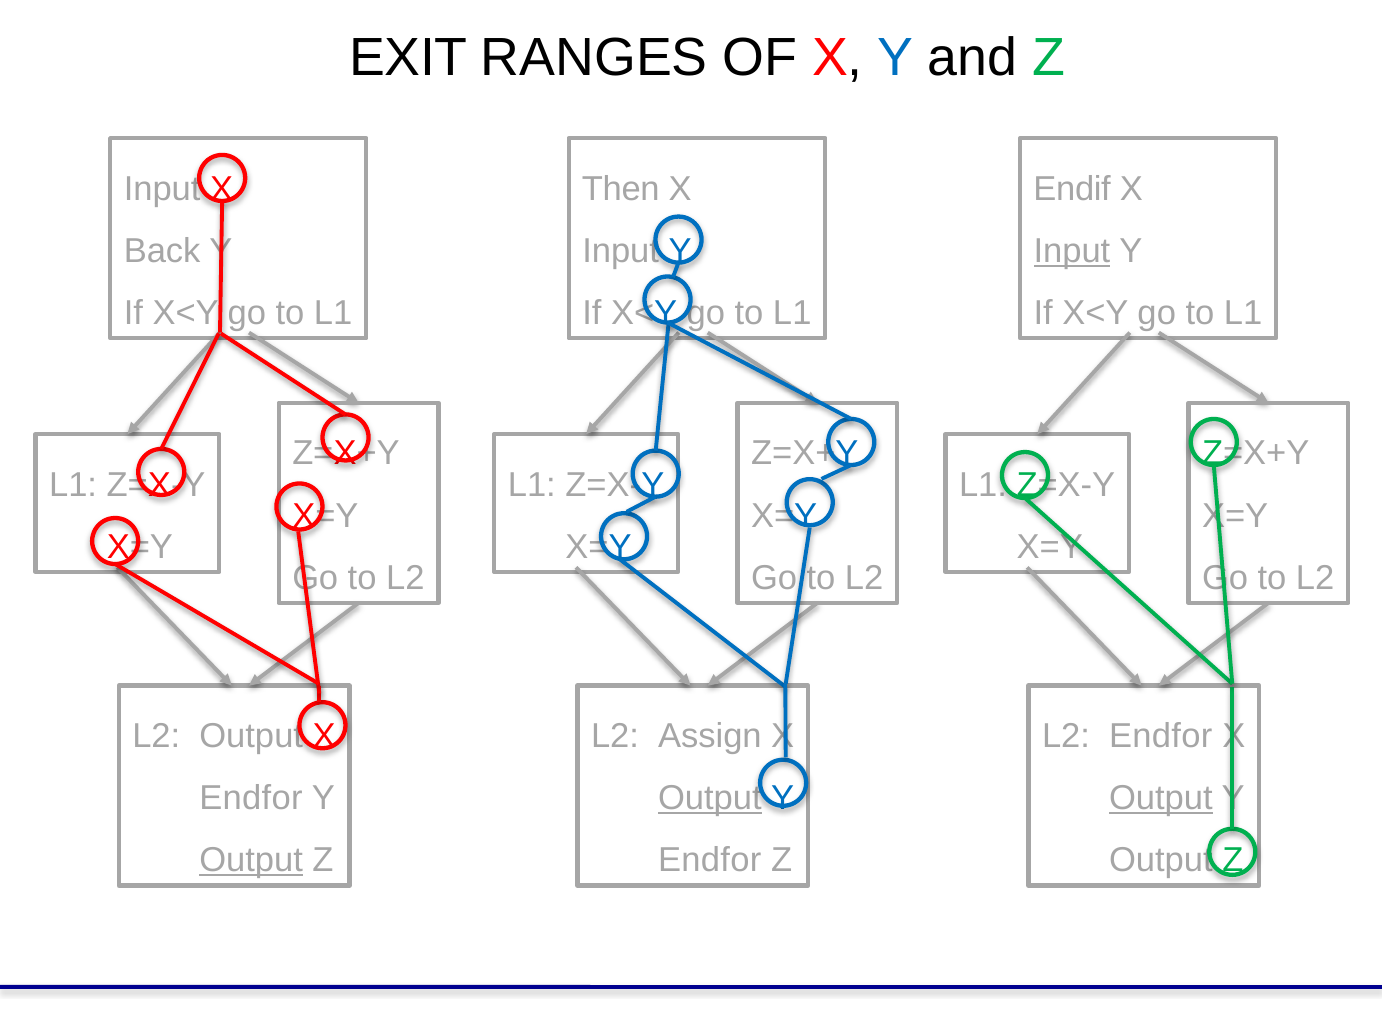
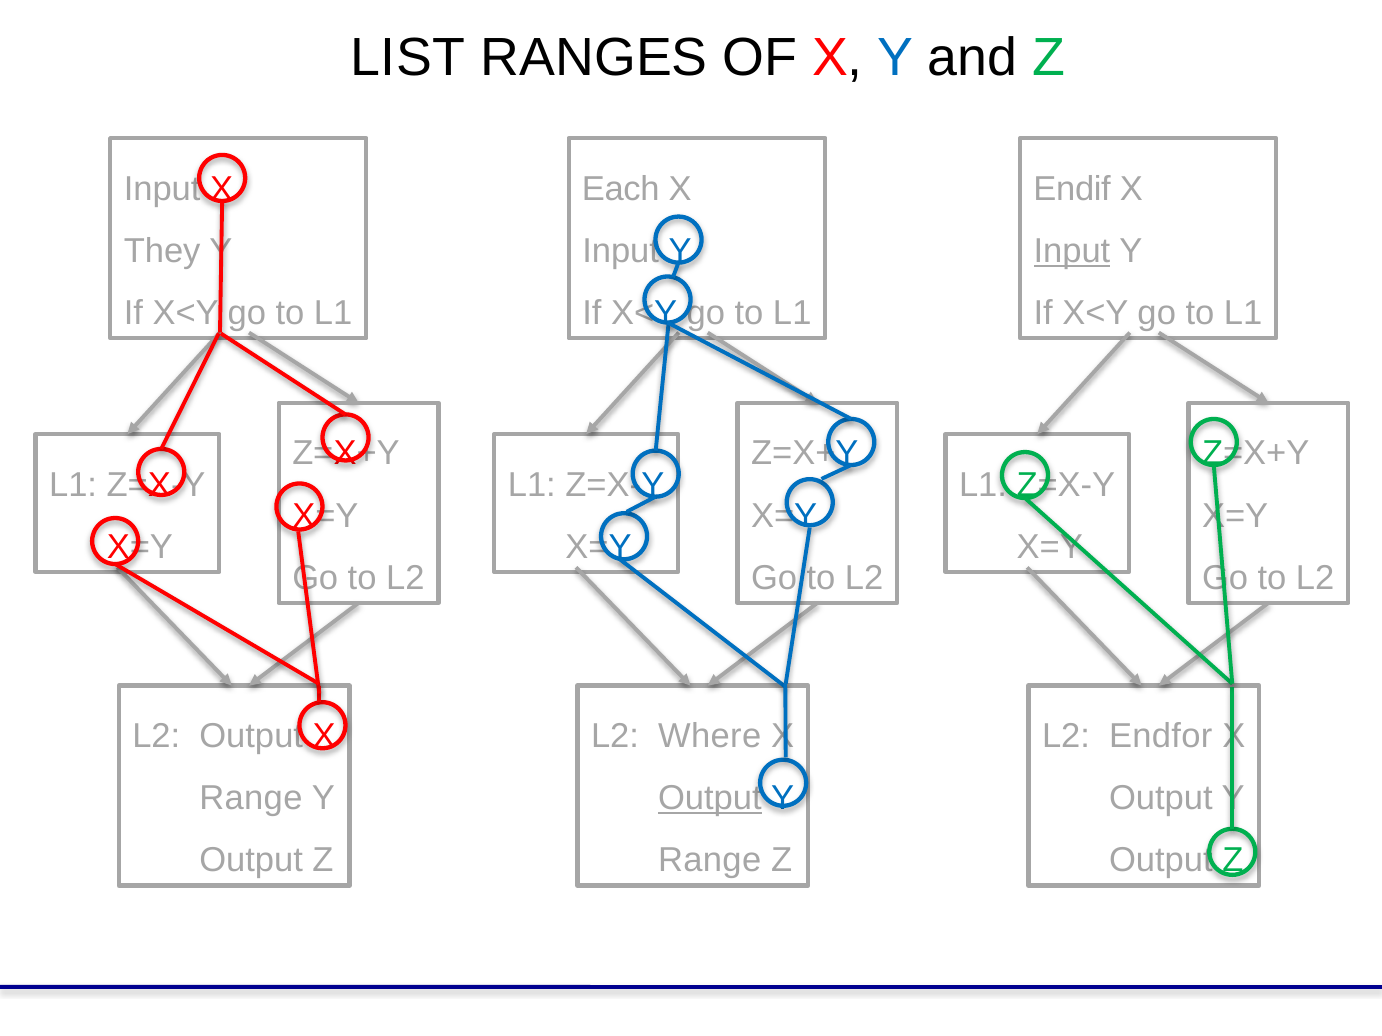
EXIT: EXIT -> LIST
Then: Then -> Each
Back: Back -> They
Assign: Assign -> Where
Endfor at (251, 799): Endfor -> Range
Output at (1161, 799) underline: present -> none
Output at (251, 861) underline: present -> none
Endfor at (710, 861): Endfor -> Range
